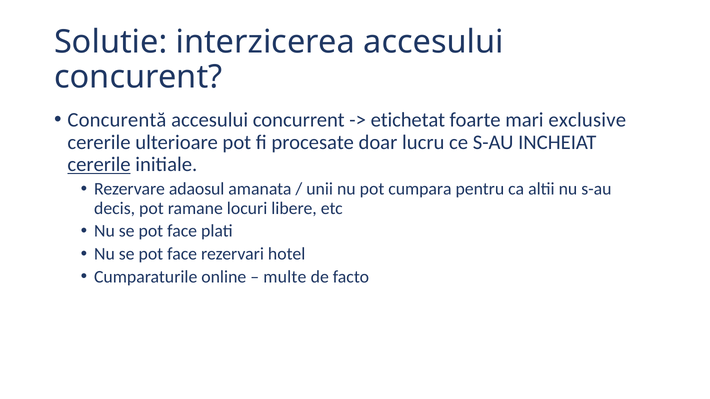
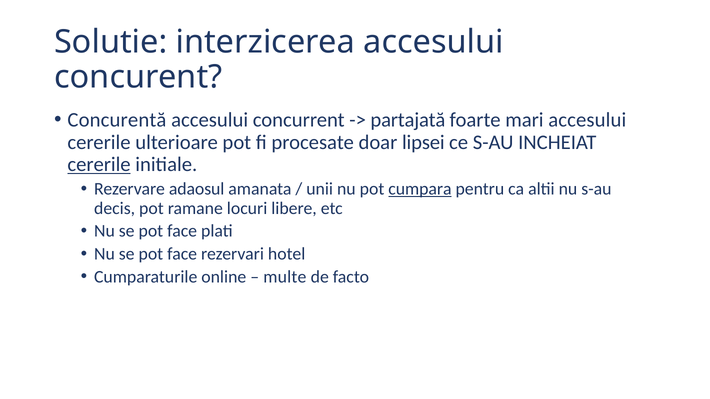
etichetat: etichetat -> partajată
mari exclusive: exclusive -> accesului
lucru: lucru -> lipsei
cumpara underline: none -> present
